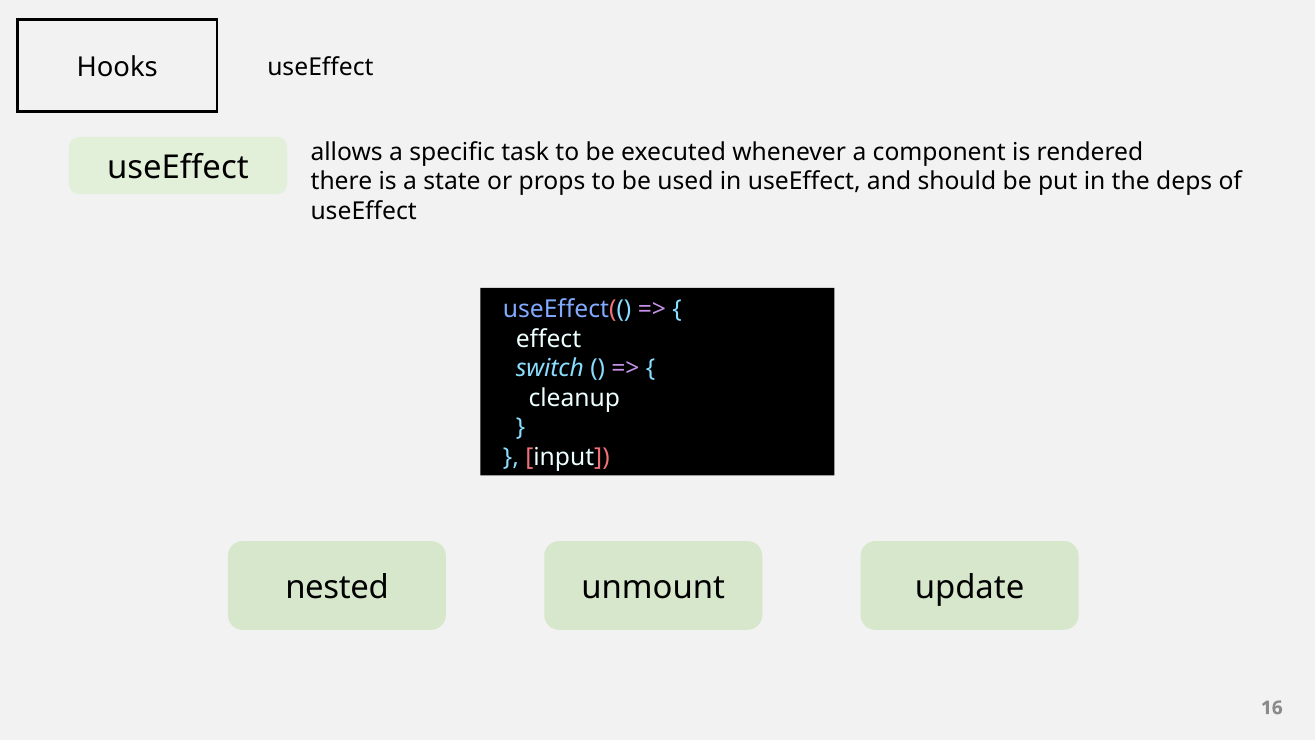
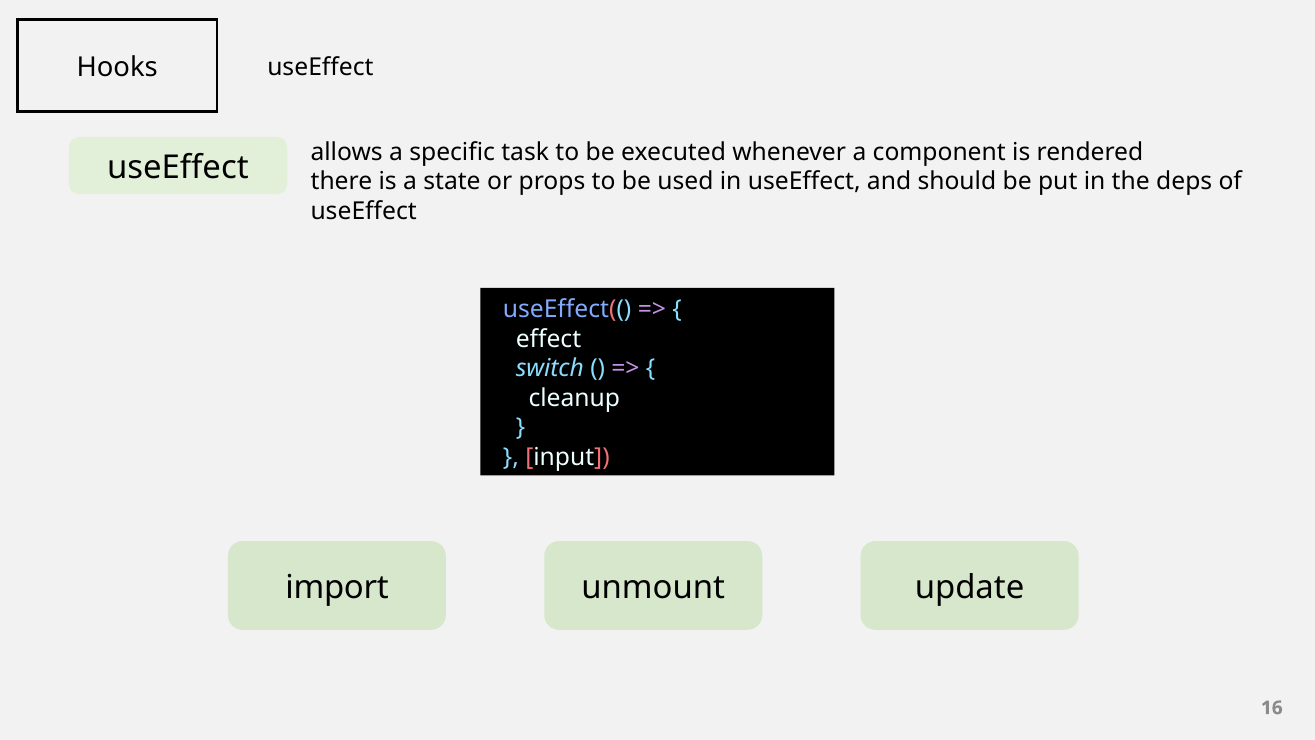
nested: nested -> import
